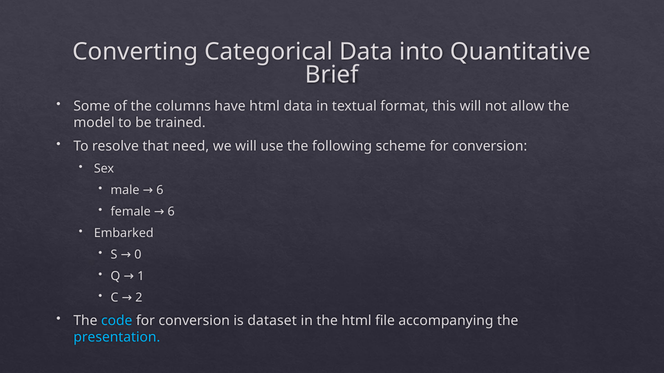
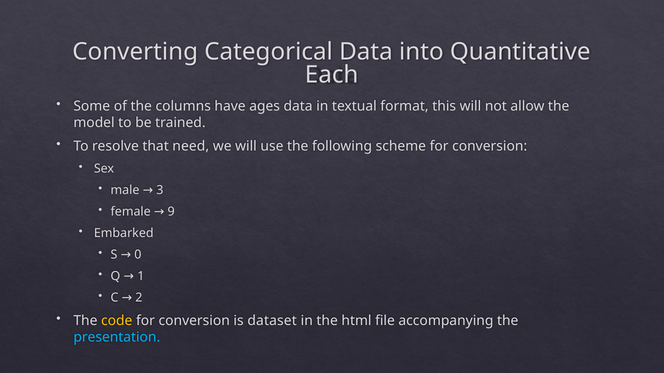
Brief: Brief -> Each
have html: html -> ages
male 6: 6 -> 3
female 6: 6 -> 9
code colour: light blue -> yellow
